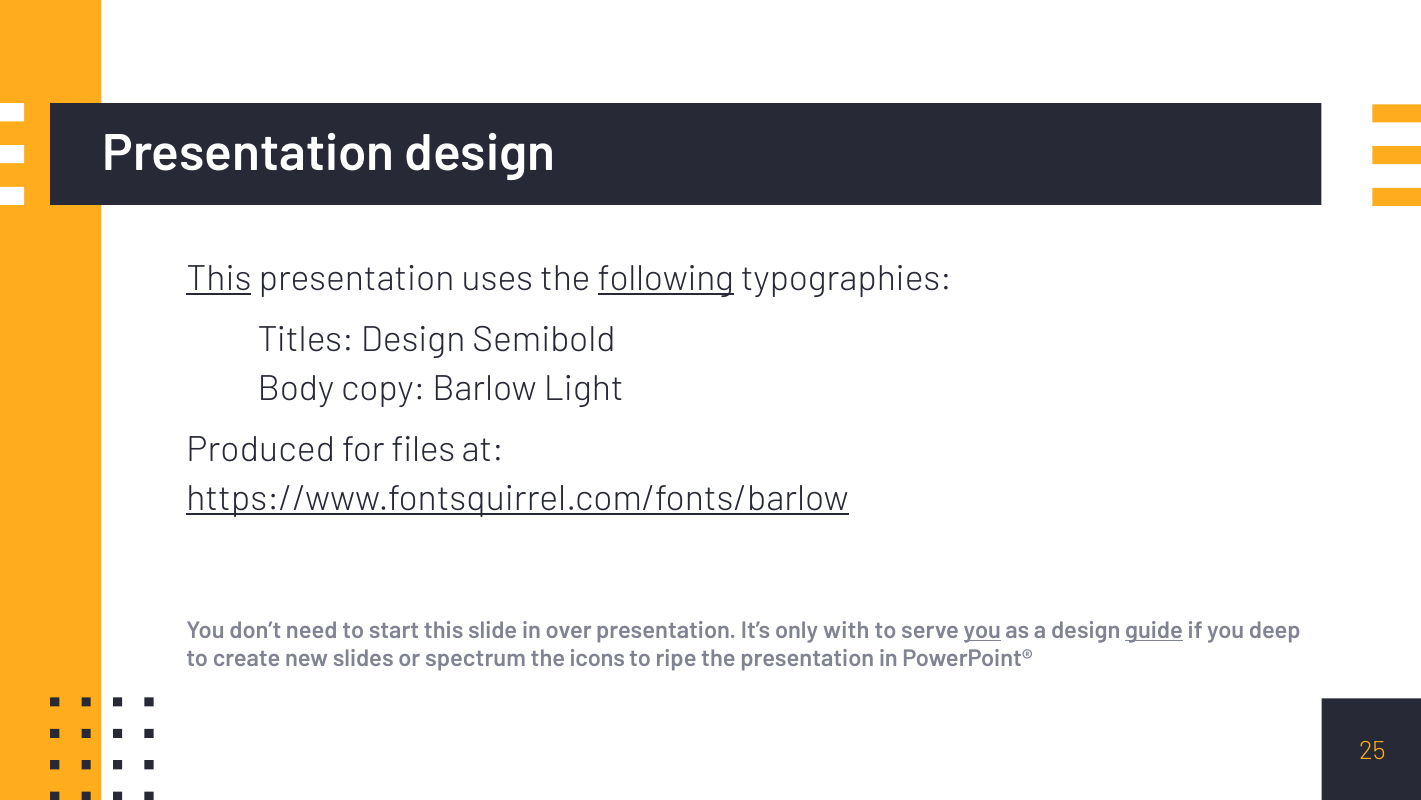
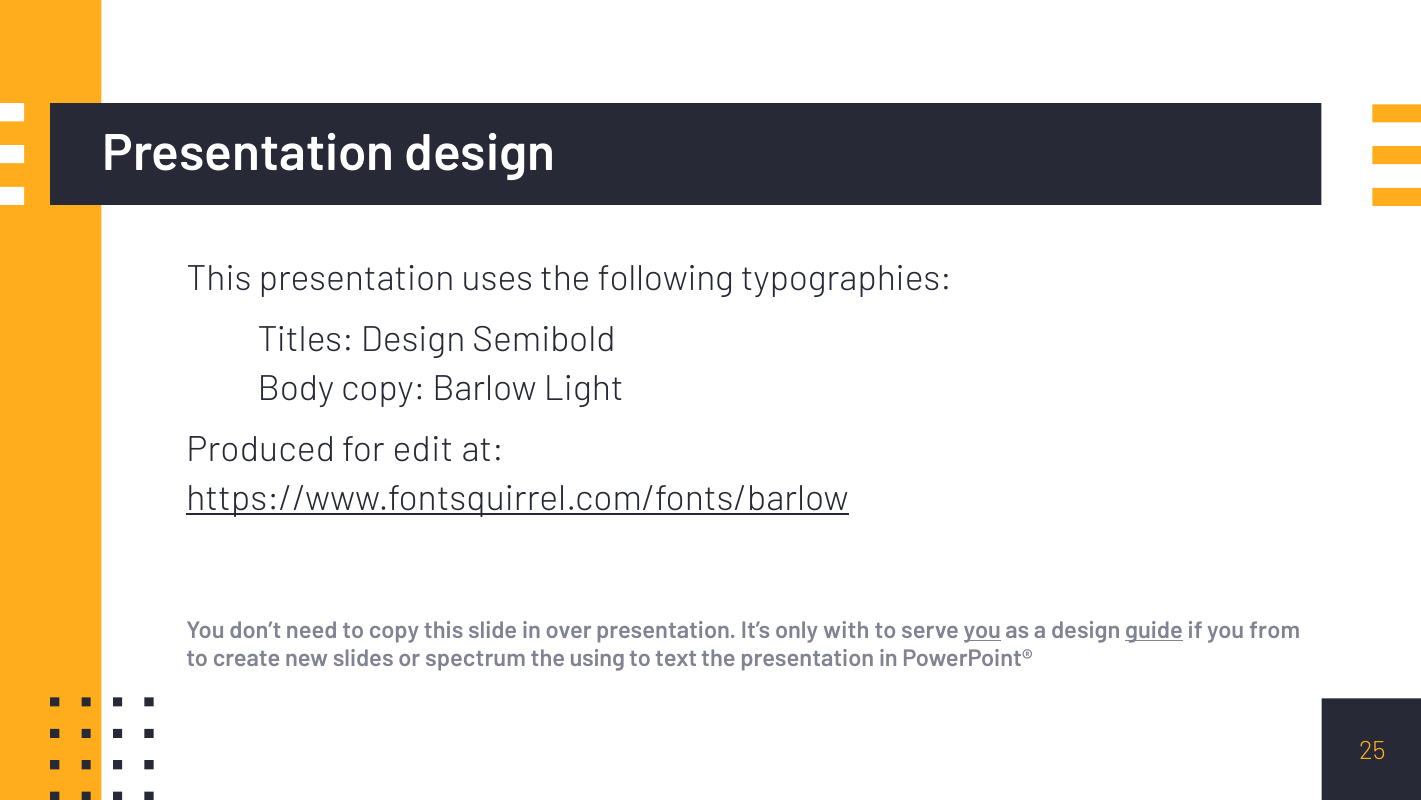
This at (219, 279) underline: present -> none
following underline: present -> none
files: files -> edit
to start: start -> copy
deep: deep -> from
icons: icons -> using
ripe: ripe -> text
